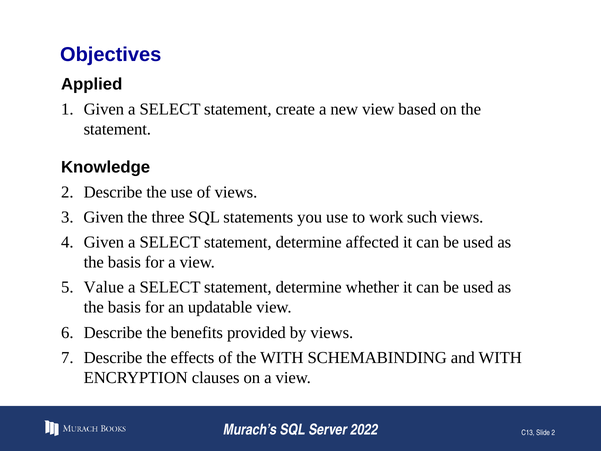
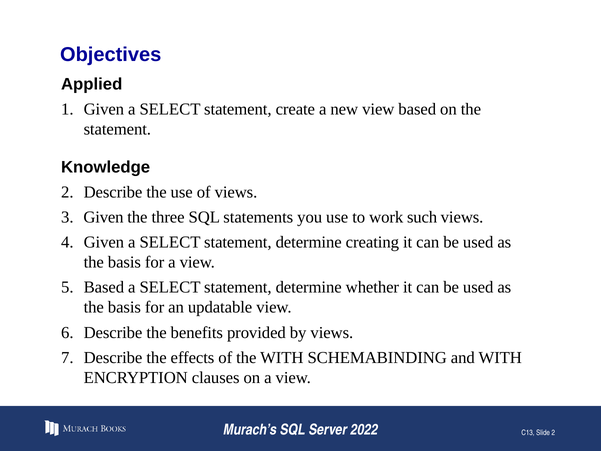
affected: affected -> creating
Value at (104, 287): Value -> Based
